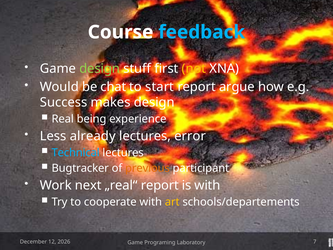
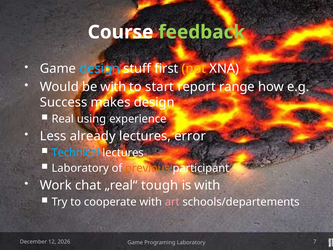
feedback colour: light blue -> light green
design at (100, 69) colour: light green -> light blue
be chat: chat -> with
argue: argue -> range
being: being -> using
Bugtracker at (80, 168): Bugtracker -> Laboratory
next: next -> chat
„real“ report: report -> tough
art colour: yellow -> pink
